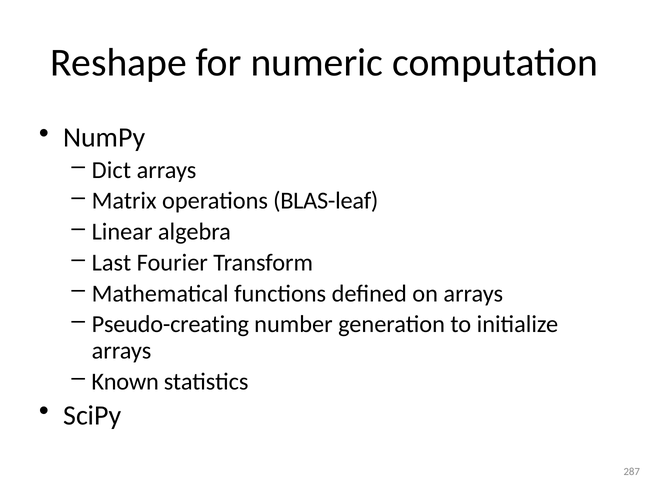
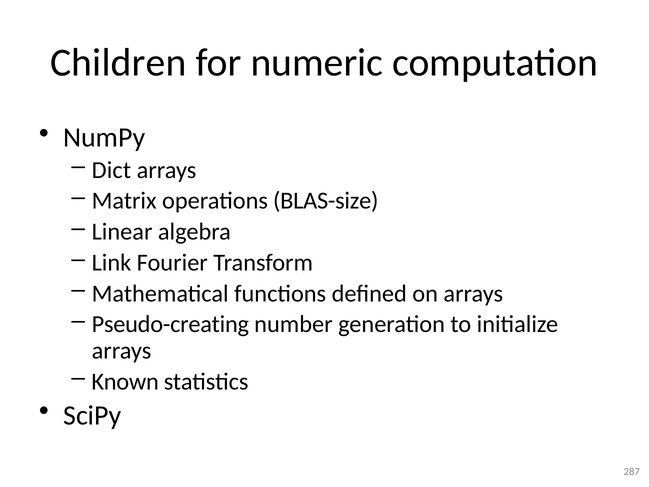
Reshape: Reshape -> Children
BLAS-leaf: BLAS-leaf -> BLAS-size
Last: Last -> Link
